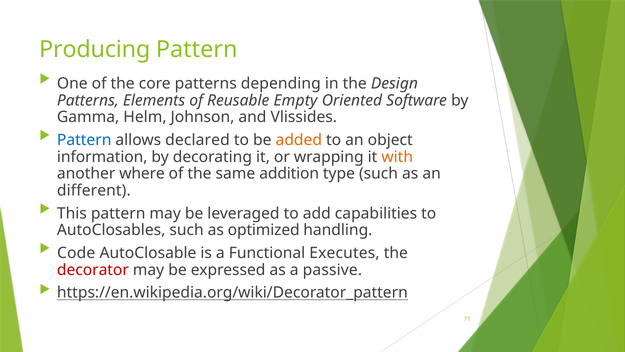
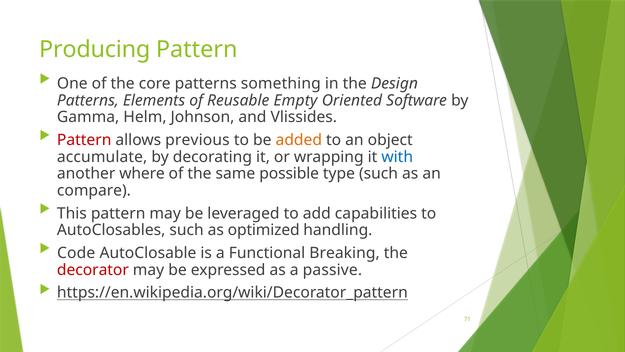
depending: depending -> something
Pattern at (84, 140) colour: blue -> red
declared: declared -> previous
information: information -> accumulate
with colour: orange -> blue
addition: addition -> possible
different: different -> compare
Executes: Executes -> Breaking
